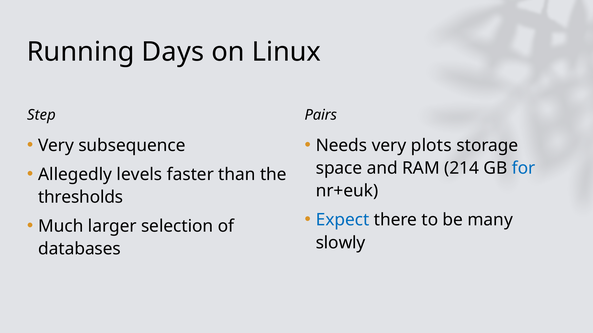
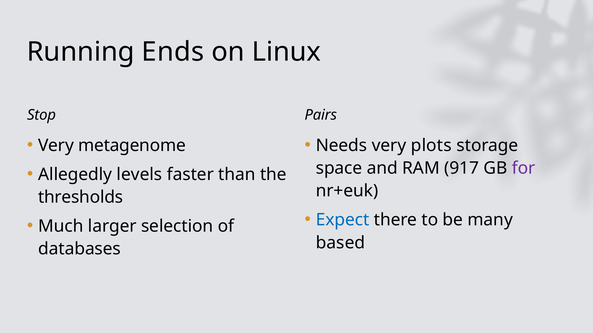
Days: Days -> Ends
Step: Step -> Stop
subsequence: subsequence -> metagenome
214: 214 -> 917
for colour: blue -> purple
slowly: slowly -> based
